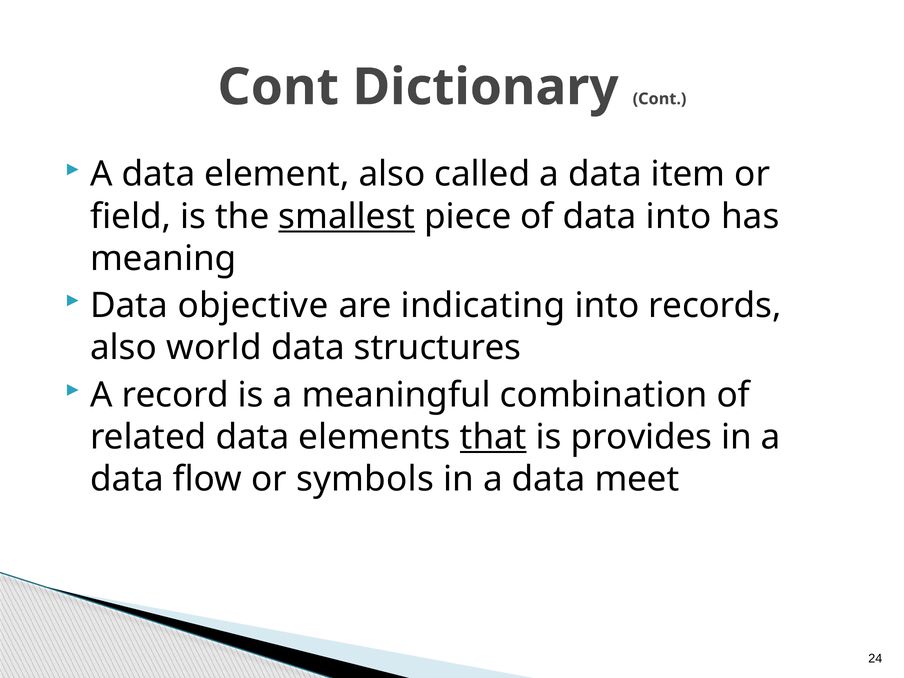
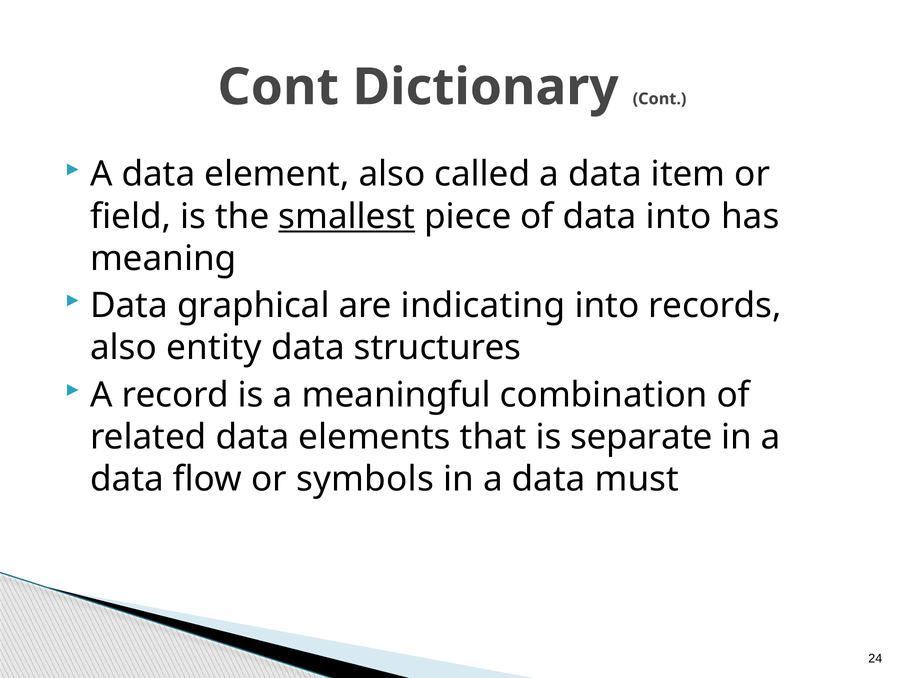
objective: objective -> graphical
world: world -> entity
that underline: present -> none
provides: provides -> separate
meet: meet -> must
